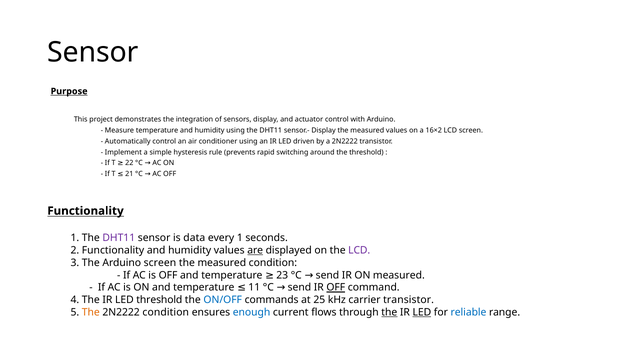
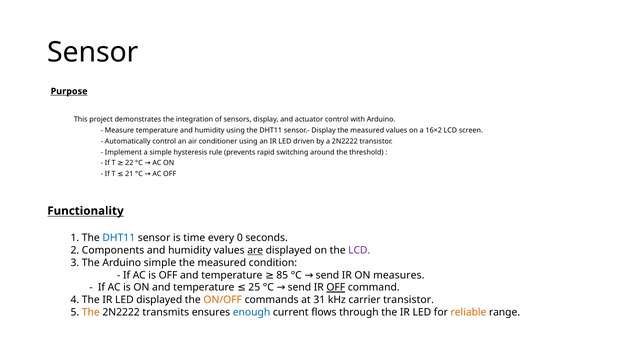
DHT11 at (119, 238) colour: purple -> blue
data: data -> time
every 1: 1 -> 0
2 Functionality: Functionality -> Components
Arduino screen: screen -> simple
23: 23 -> 85
ON measured: measured -> measures
11: 11 -> 25
LED threshold: threshold -> displayed
ON/OFF colour: blue -> orange
25: 25 -> 31
2N2222 condition: condition -> transmits
the at (389, 313) underline: present -> none
LED at (422, 313) underline: present -> none
reliable colour: blue -> orange
